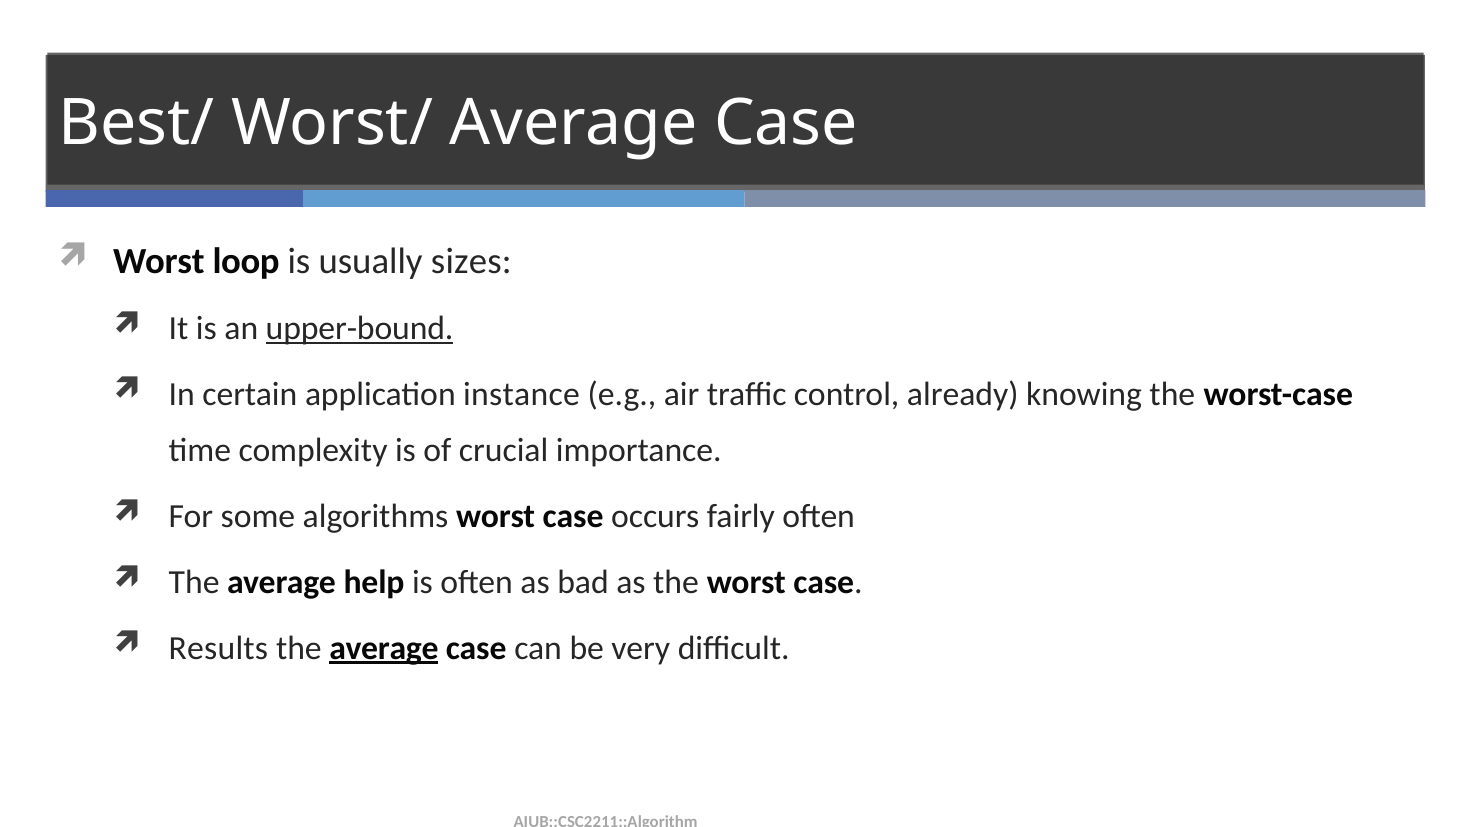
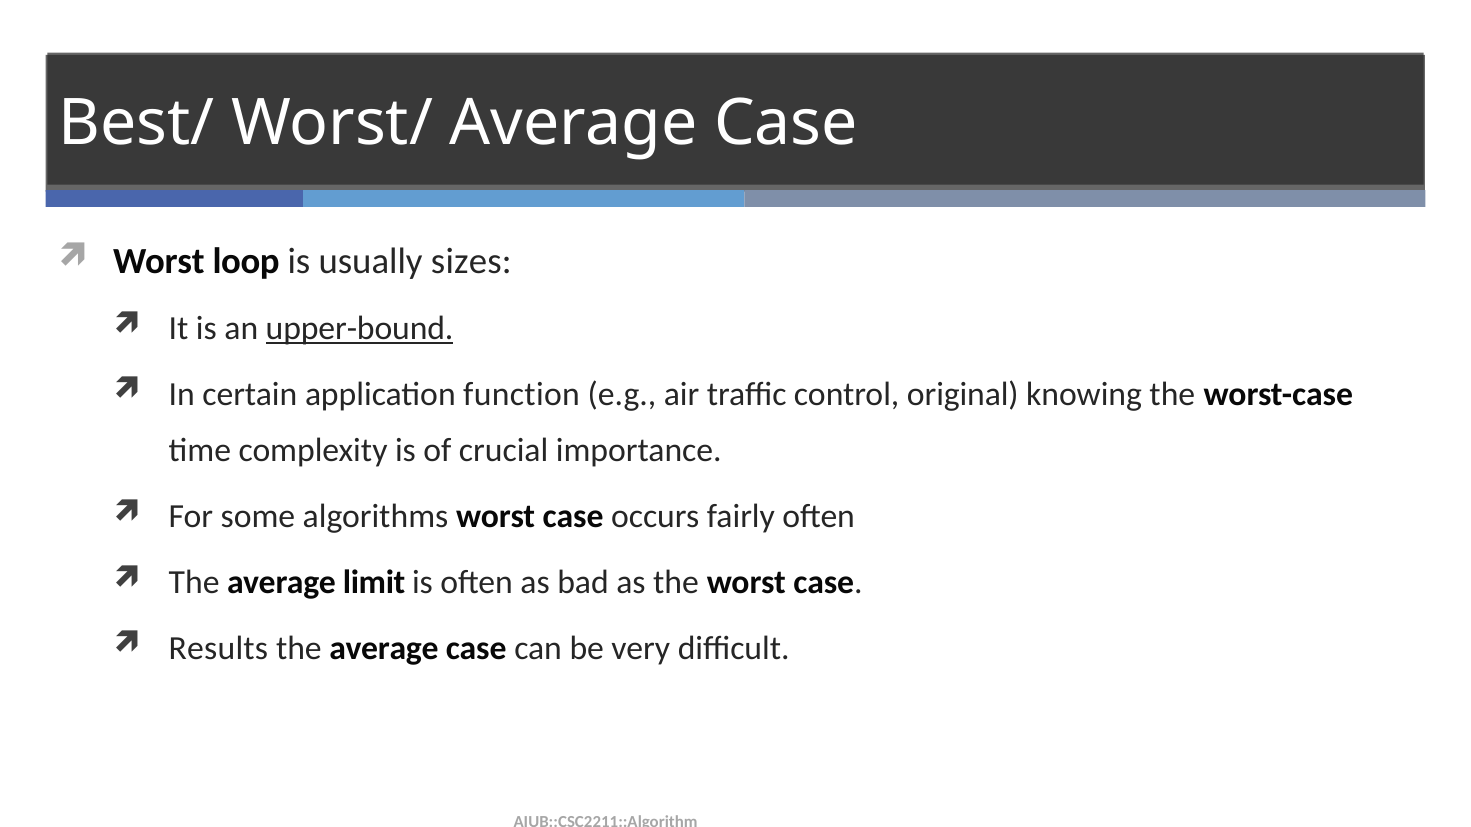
instance: instance -> function
already: already -> original
help: help -> limit
average at (384, 648) underline: present -> none
